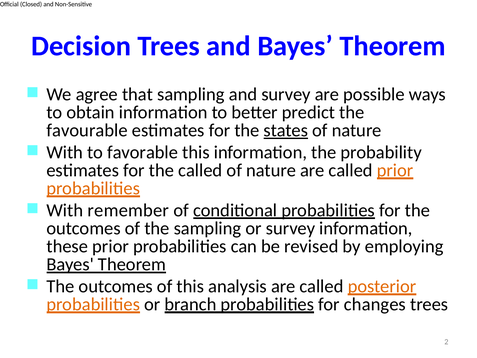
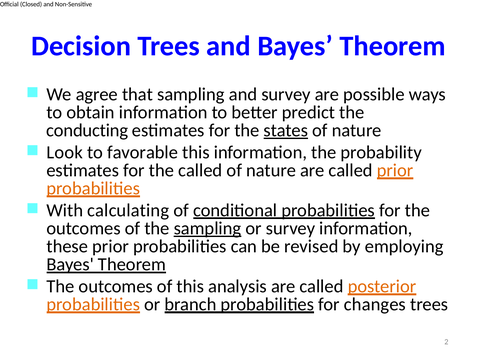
favourable: favourable -> conducting
With at (65, 152): With -> Look
remember: remember -> calculating
sampling at (208, 228) underline: none -> present
